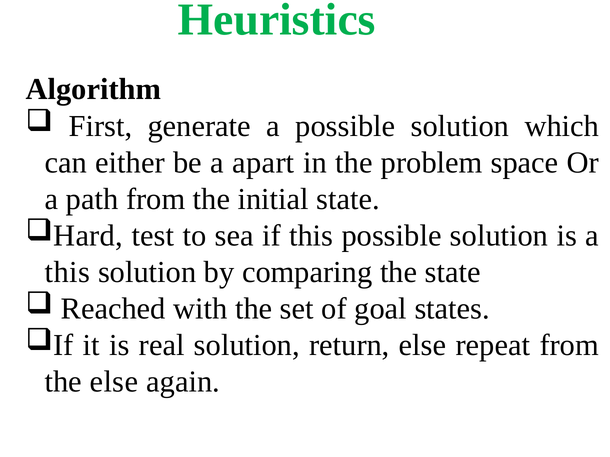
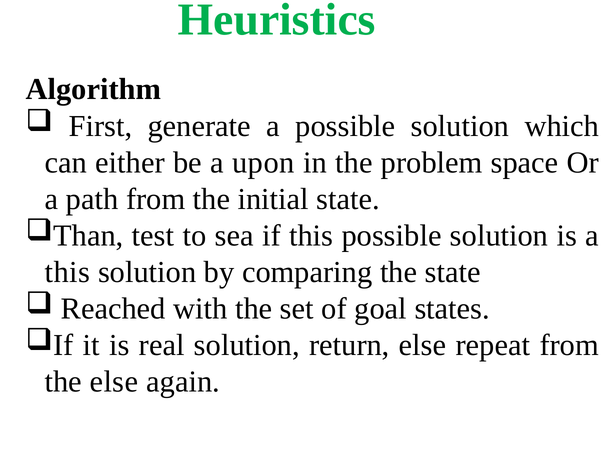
apart: apart -> upon
Hard: Hard -> Than
